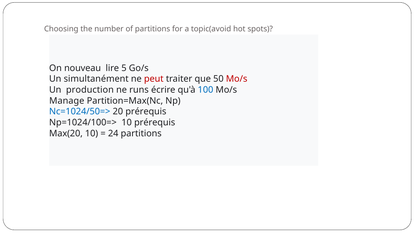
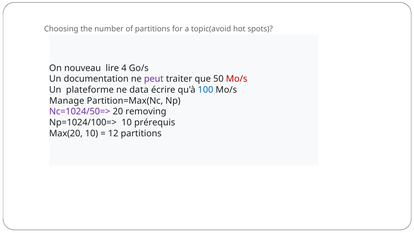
5: 5 -> 4
simultanément: simultanément -> documentation
peut colour: red -> purple
production: production -> plateforme
runs: runs -> data
Nc=1024/50=> colour: blue -> purple
20 prérequis: prérequis -> removing
24: 24 -> 12
